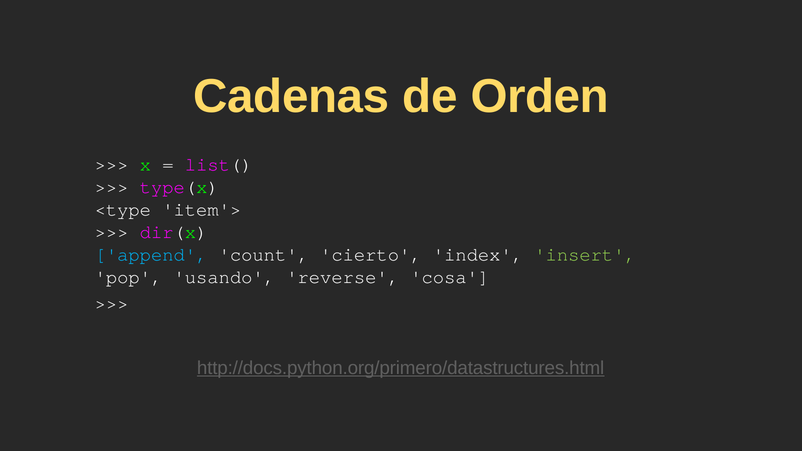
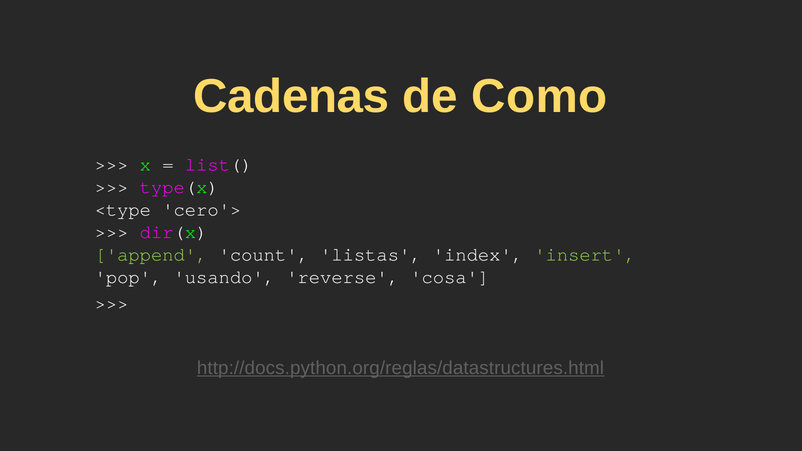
Orden: Orden -> Como
item'>: item'> -> cero'>
append colour: light blue -> light green
cierto: cierto -> listas
http://docs.python.org/primero/datastructures.html: http://docs.python.org/primero/datastructures.html -> http://docs.python.org/reglas/datastructures.html
